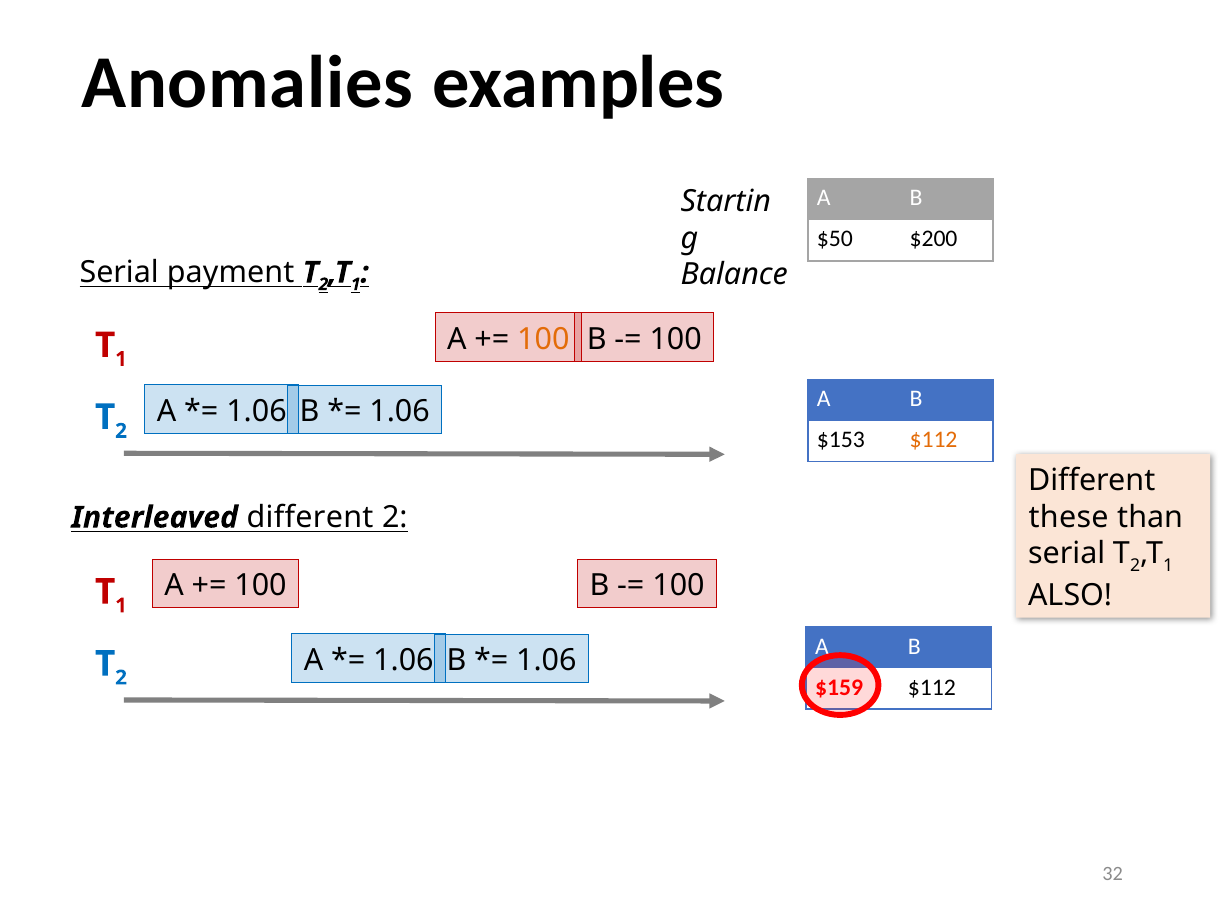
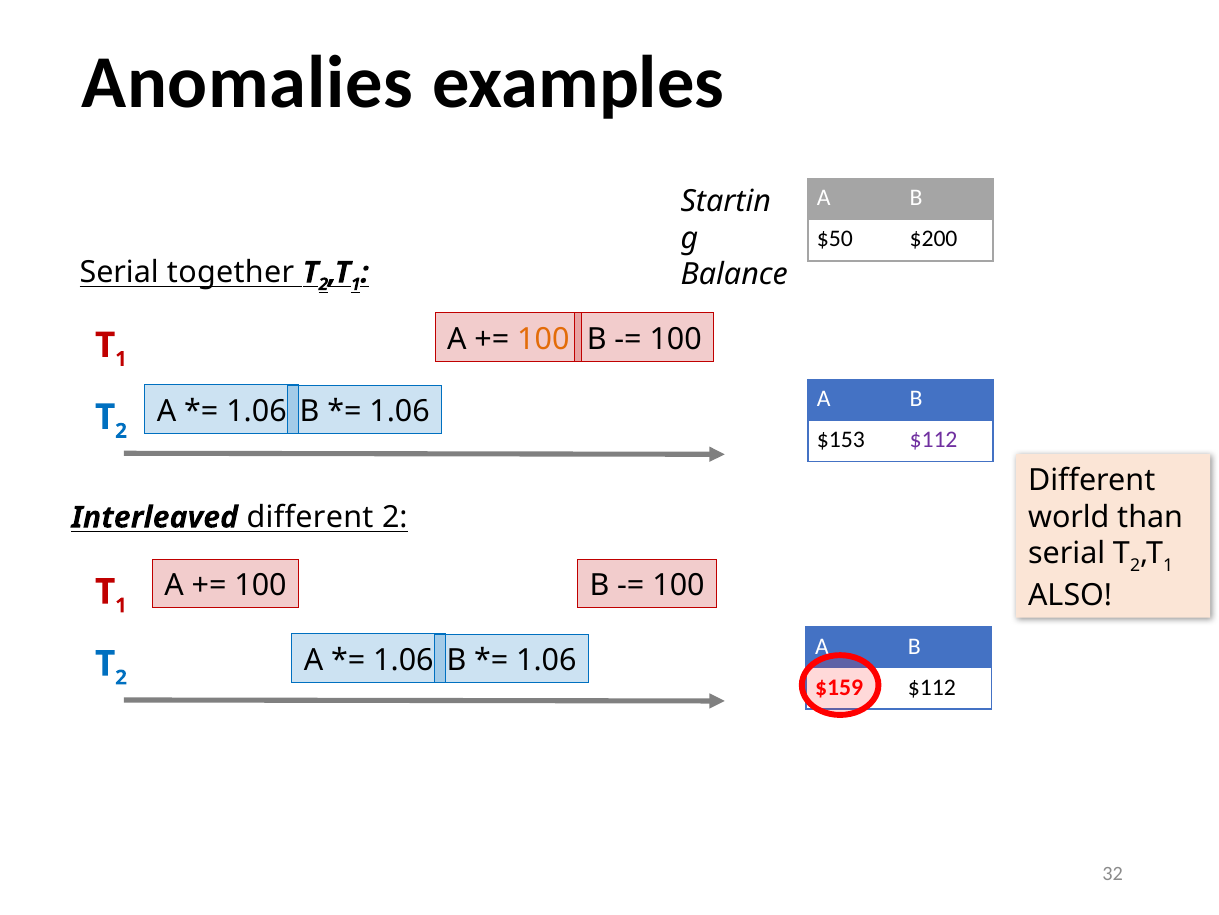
payment: payment -> together
$112 at (934, 440) colour: orange -> purple
these: these -> world
